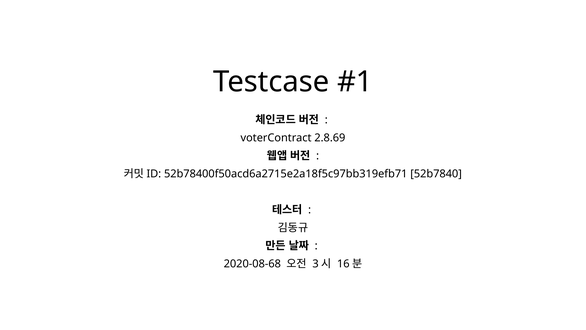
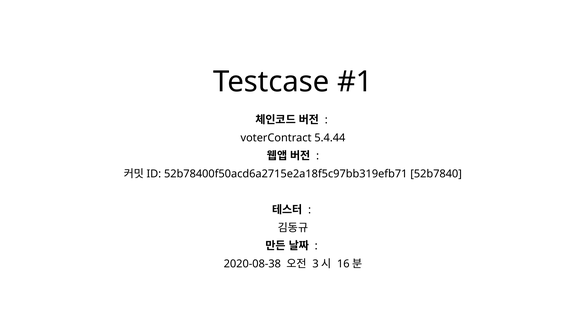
2.8.69: 2.8.69 -> 5.4.44
2020-08-68: 2020-08-68 -> 2020-08-38
